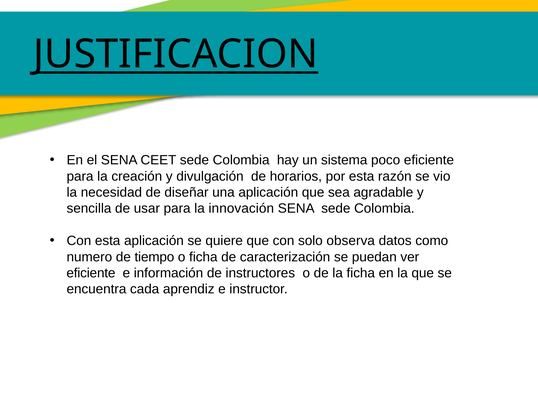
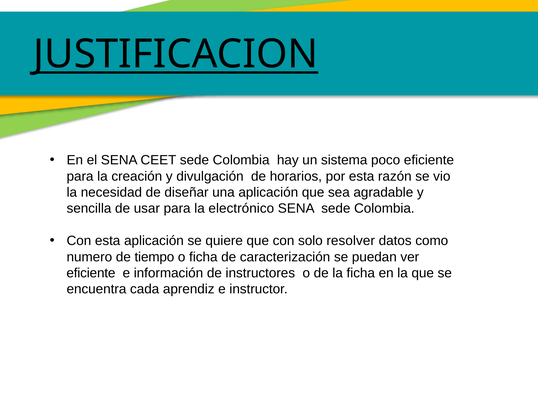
innovación: innovación -> electrónico
observa: observa -> resolver
